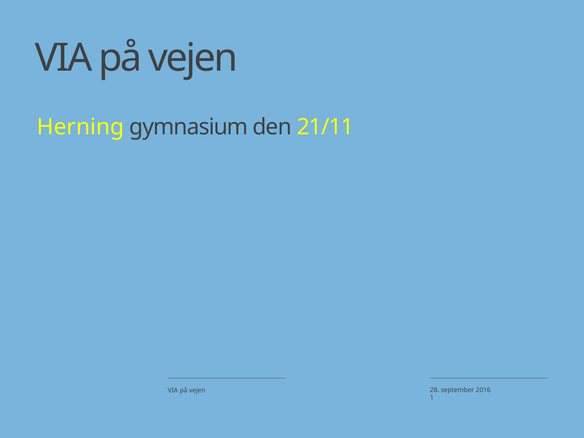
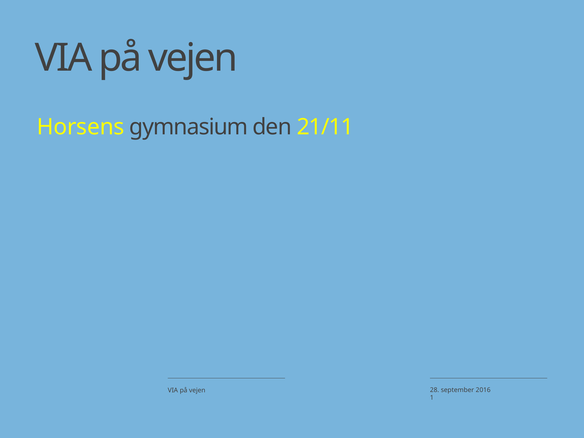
Herning: Herning -> Horsens
